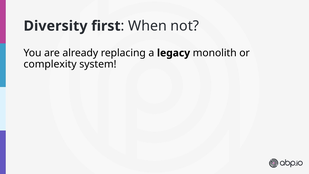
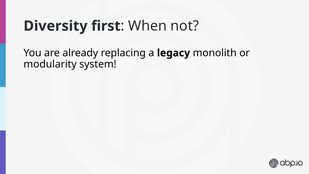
complexity: complexity -> modularity
